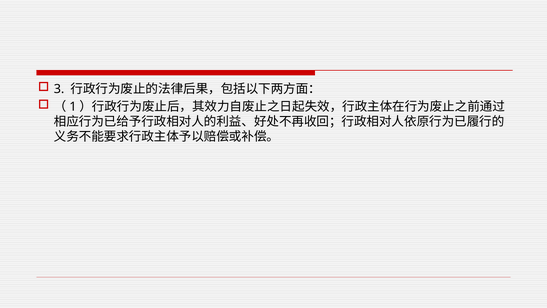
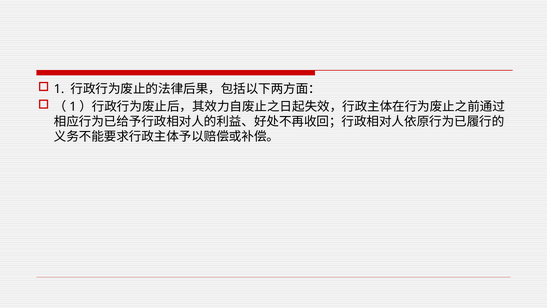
3 at (59, 89): 3 -> 1
